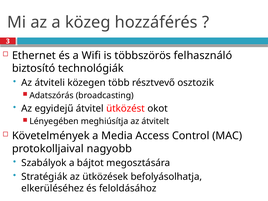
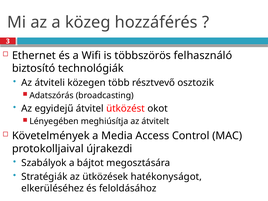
nagyobb: nagyobb -> újrakezdi
befolyásolhatja: befolyásolhatja -> hatékonyságot
